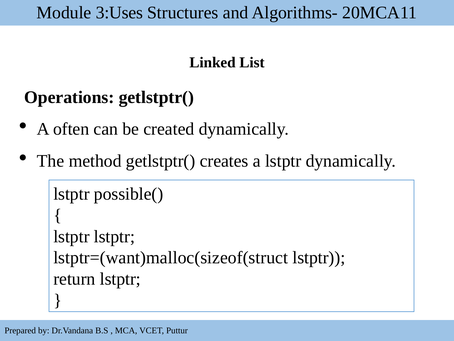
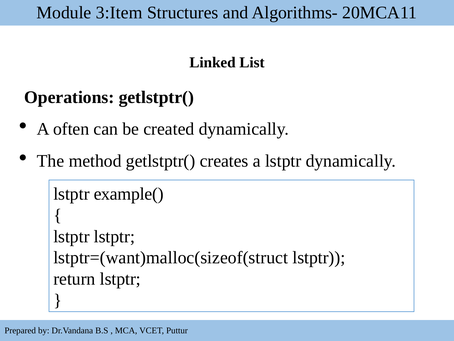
3:Uses: 3:Uses -> 3:Item
possible(: possible( -> example(
